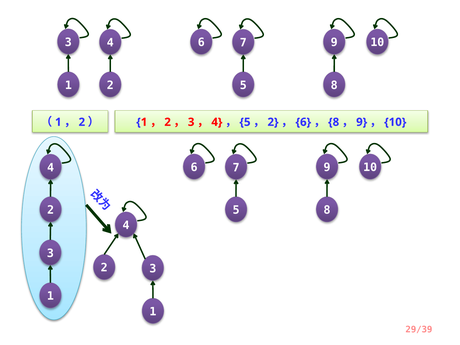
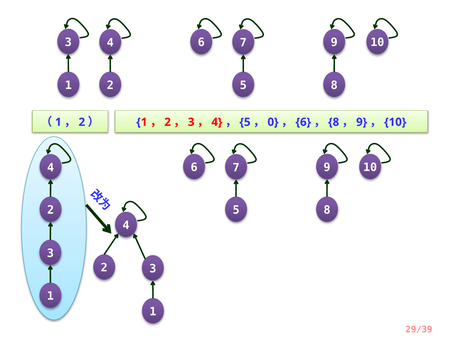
2 at (273, 122): 2 -> 0
